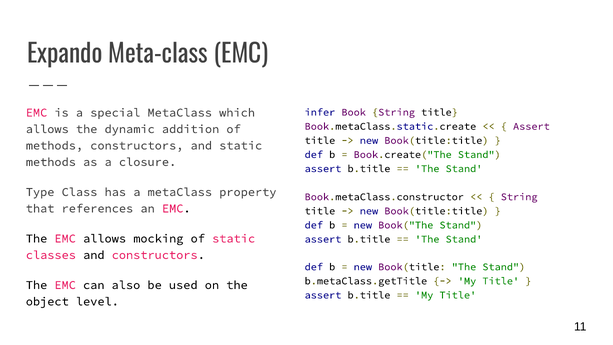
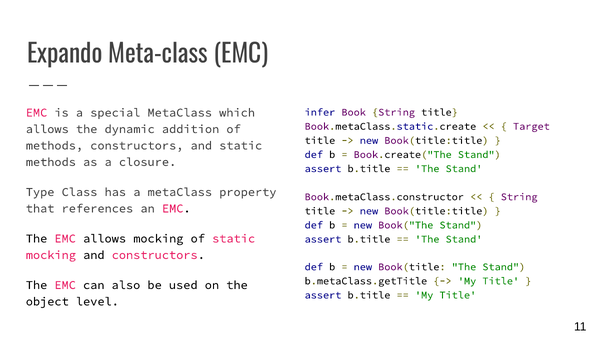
Assert at (531, 126): Assert -> Target
classes at (51, 255): classes -> mocking
